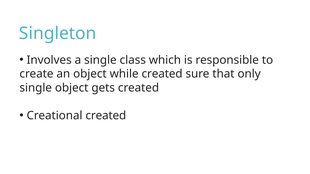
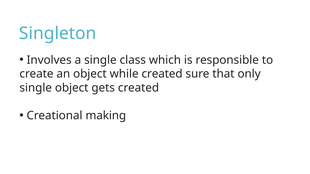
Creational created: created -> making
